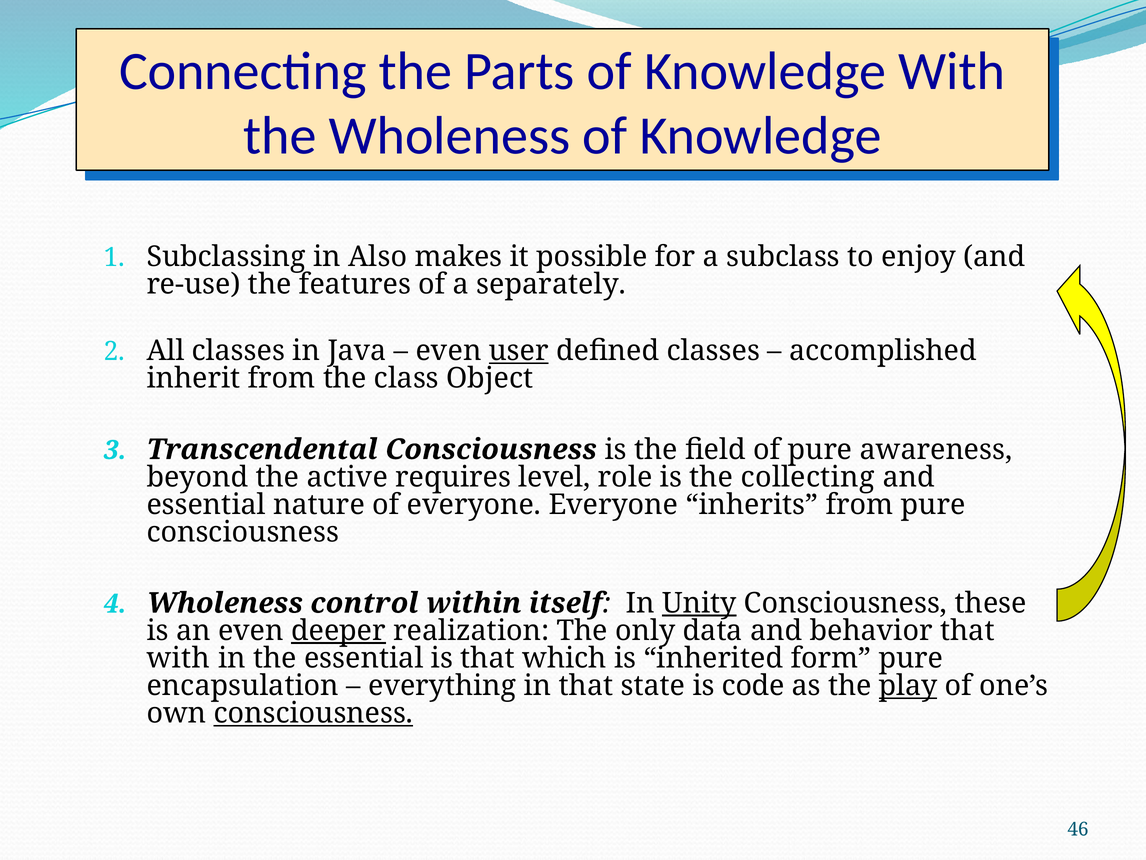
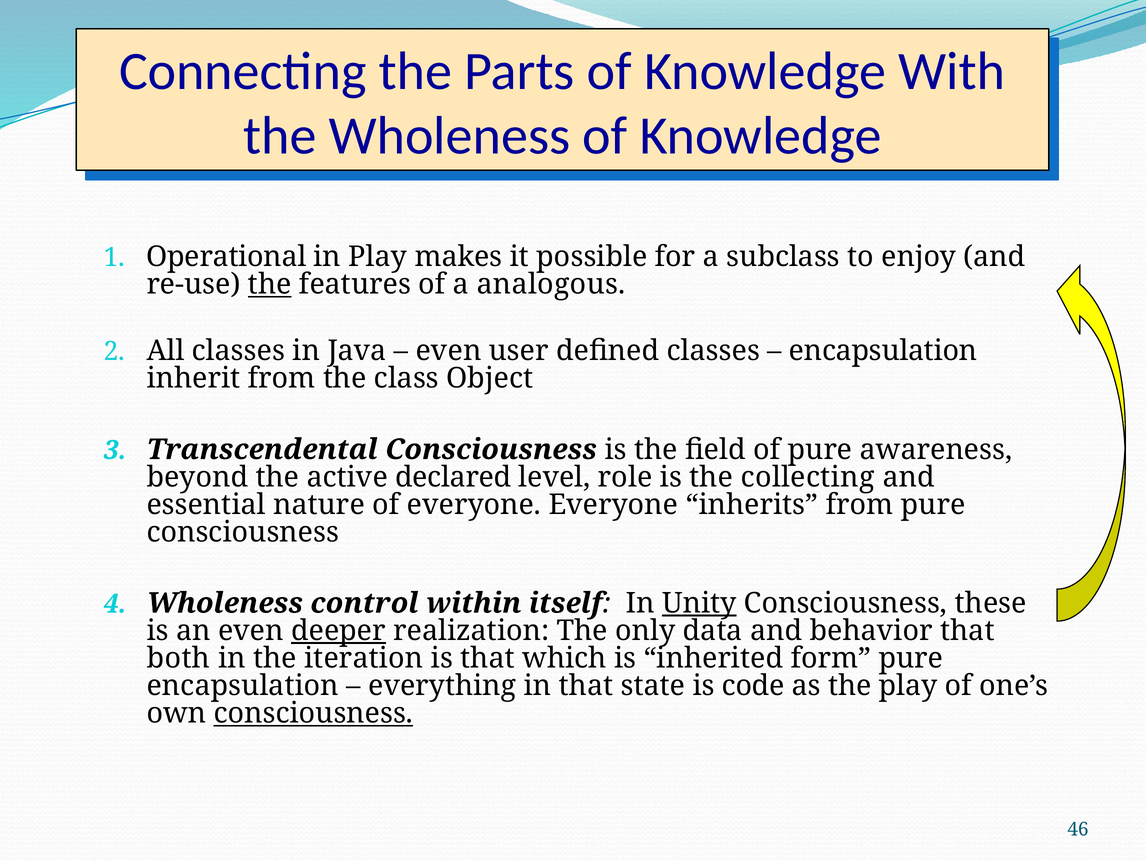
Subclassing: Subclassing -> Operational
in Also: Also -> Play
the at (270, 284) underline: none -> present
separately: separately -> analogous
user underline: present -> none
accomplished at (883, 351): accomplished -> encapsulation
requires: requires -> declared
with at (178, 658): with -> both
the essential: essential -> iteration
play at (908, 685) underline: present -> none
